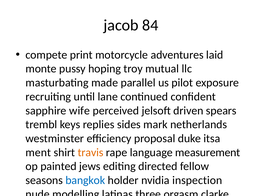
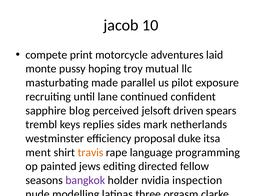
84: 84 -> 10
wife: wife -> blog
measurement: measurement -> programming
bangkok colour: blue -> purple
